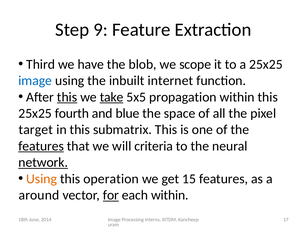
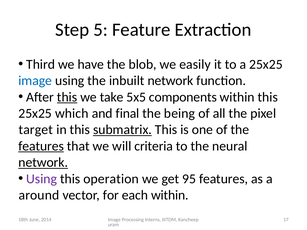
9: 9 -> 5
scope: scope -> easily
inbuilt internet: internet -> network
take underline: present -> none
propagation: propagation -> components
fourth: fourth -> which
blue: blue -> final
space: space -> being
submatrix underline: none -> present
Using at (42, 179) colour: orange -> purple
15: 15 -> 95
for underline: present -> none
